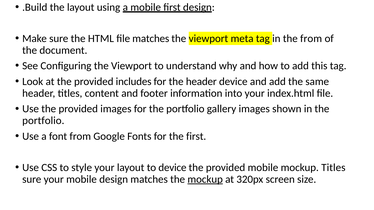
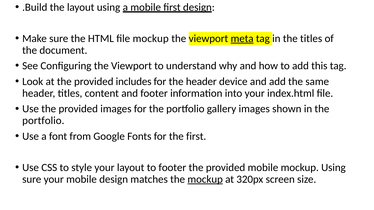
file matches: matches -> mockup
meta underline: none -> present
the from: from -> titles
to device: device -> footer
mockup Titles: Titles -> Using
